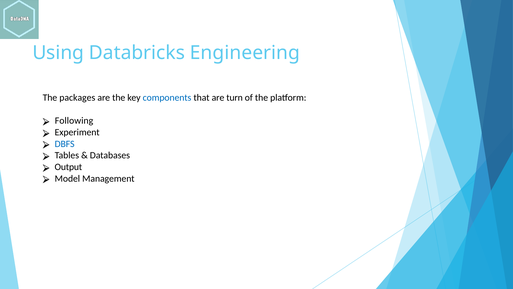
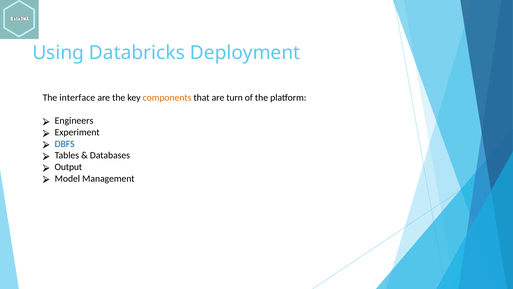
Engineering: Engineering -> Deployment
packages: packages -> interface
components colour: blue -> orange
Following: Following -> Engineers
